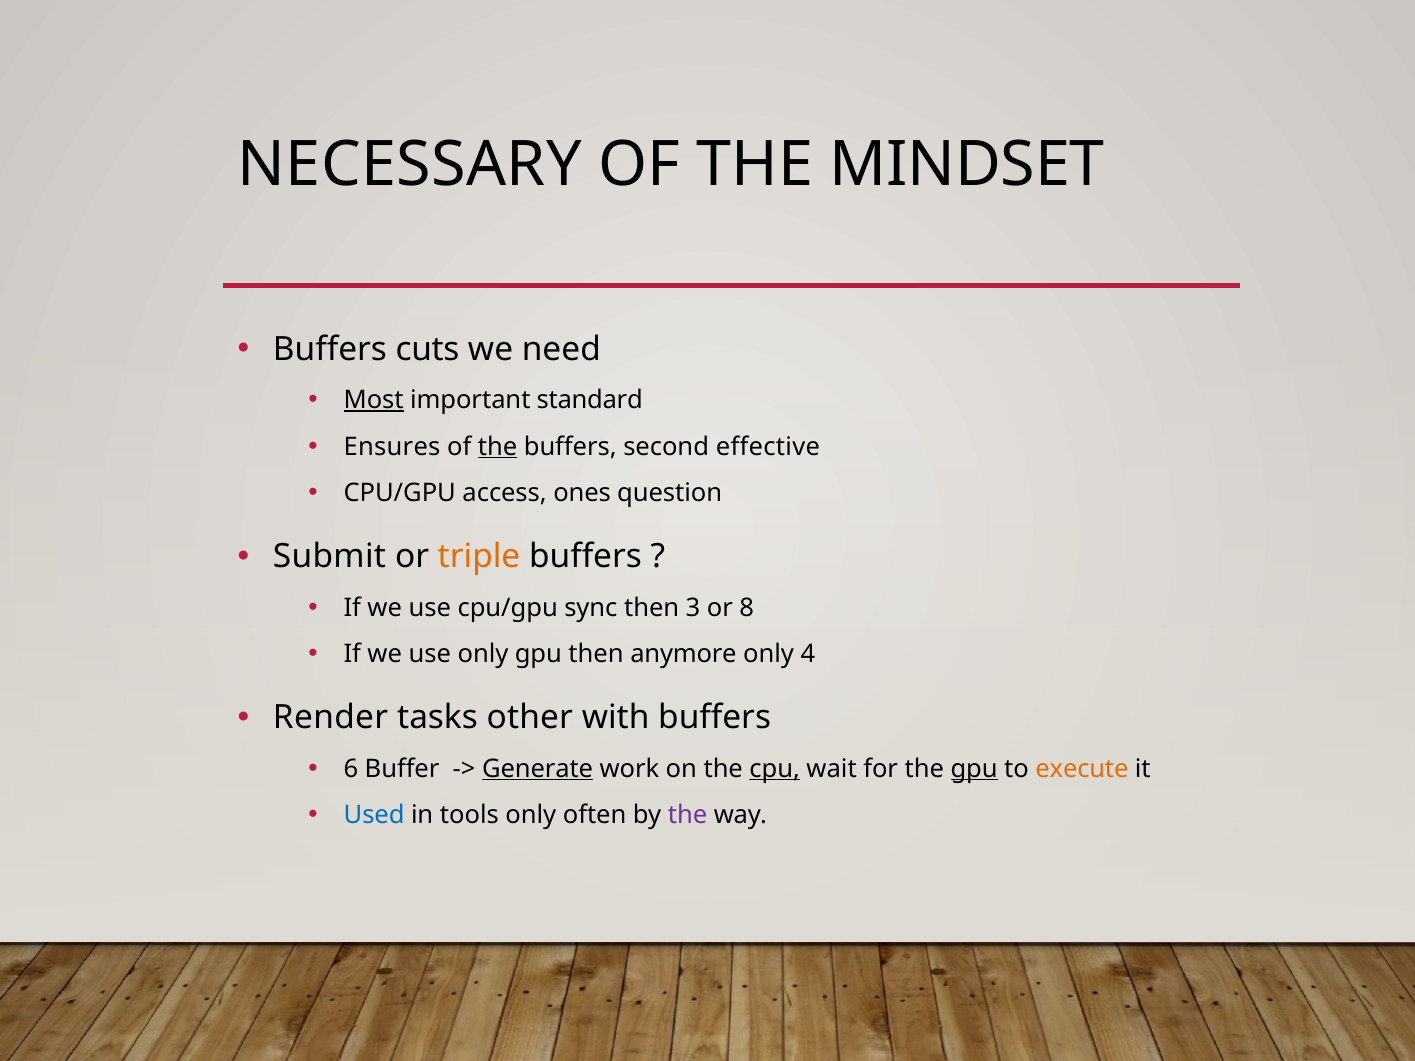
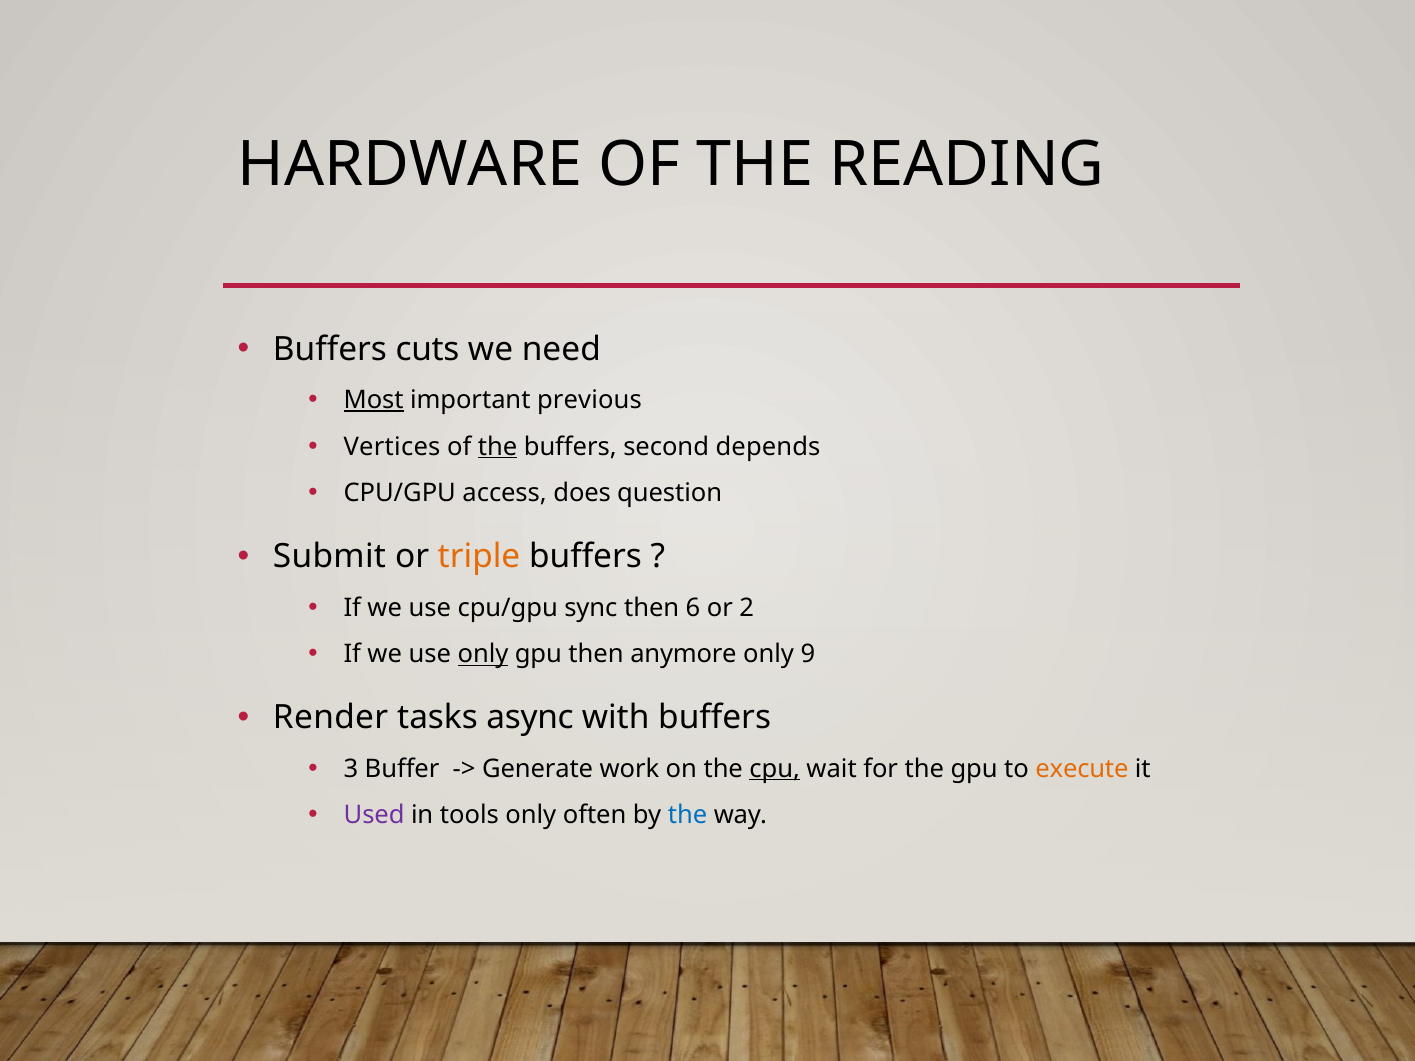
NECESSARY: NECESSARY -> HARDWARE
MINDSET: MINDSET -> READING
standard: standard -> previous
Ensures: Ensures -> Vertices
effective: effective -> depends
ones: ones -> does
3: 3 -> 6
8: 8 -> 2
only at (483, 654) underline: none -> present
4: 4 -> 9
other: other -> async
6: 6 -> 3
Generate underline: present -> none
gpu at (974, 769) underline: present -> none
Used colour: blue -> purple
the at (688, 816) colour: purple -> blue
